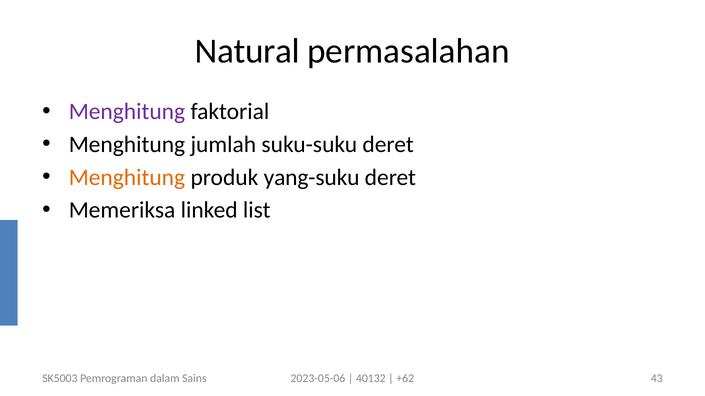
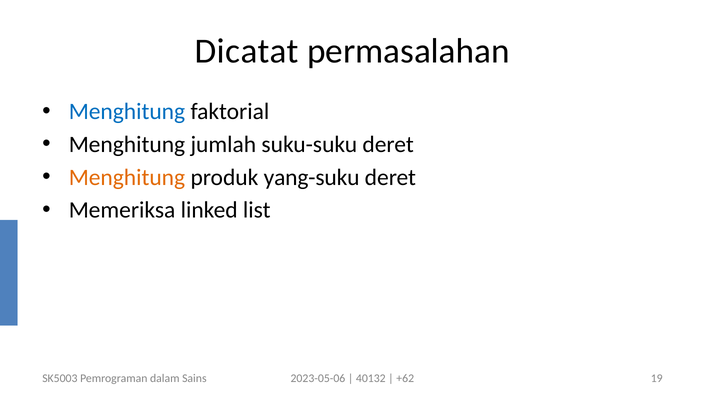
Natural: Natural -> Dicatat
Menghitung at (127, 112) colour: purple -> blue
43: 43 -> 19
